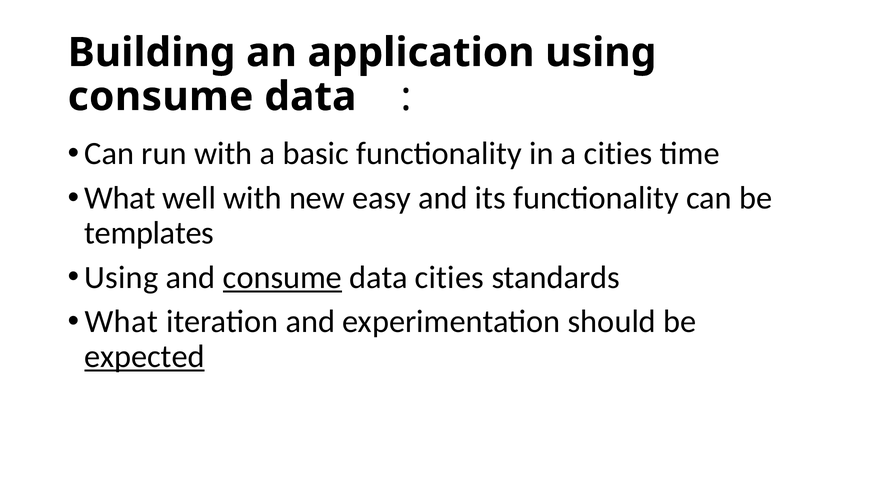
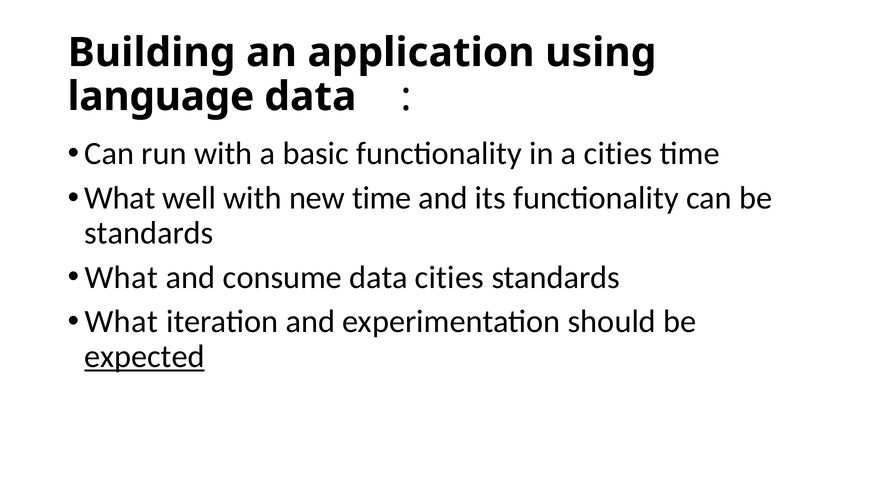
consume at (161, 97): consume -> language
new easy: easy -> time
templates at (149, 233): templates -> standards
Using at (121, 277): Using -> What
consume at (282, 277) underline: present -> none
